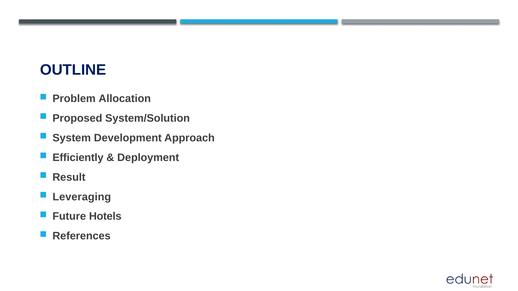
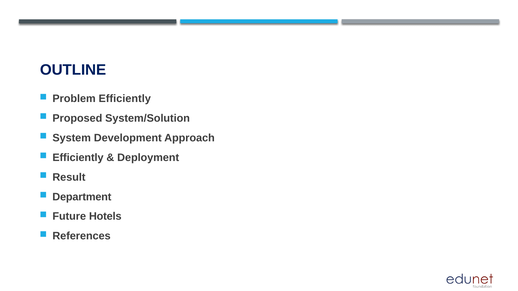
Problem Allocation: Allocation -> Efficiently
Leveraging: Leveraging -> Department
